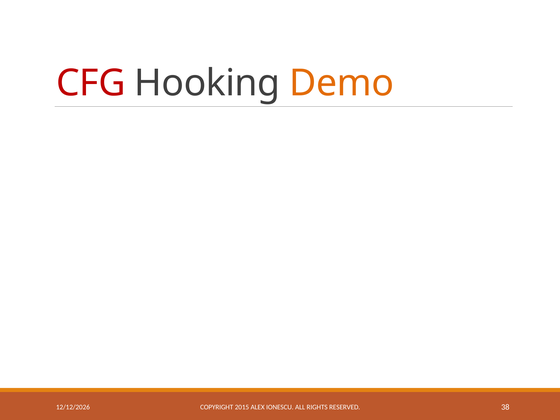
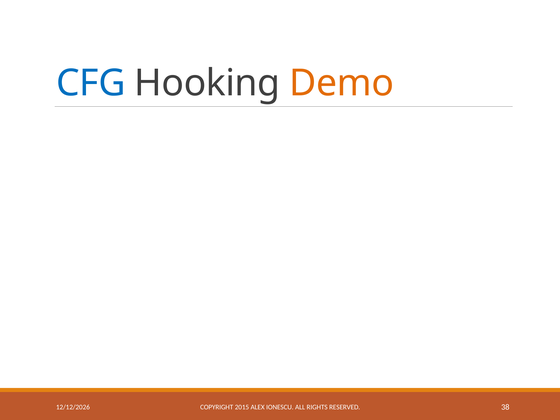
CFG colour: red -> blue
